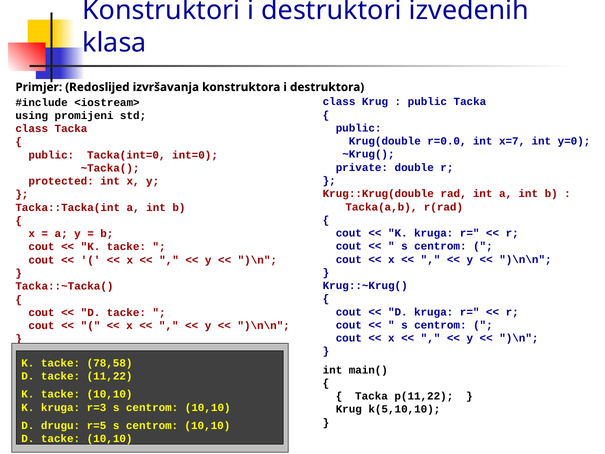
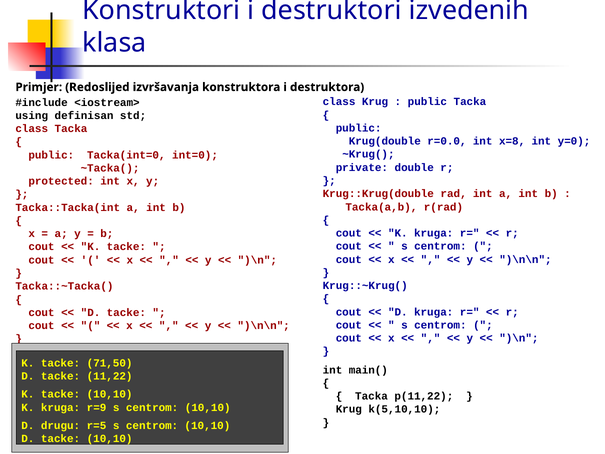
promijeni: promijeni -> definisan
x=7: x=7 -> x=8
78,58: 78,58 -> 71,50
r=3: r=3 -> r=9
